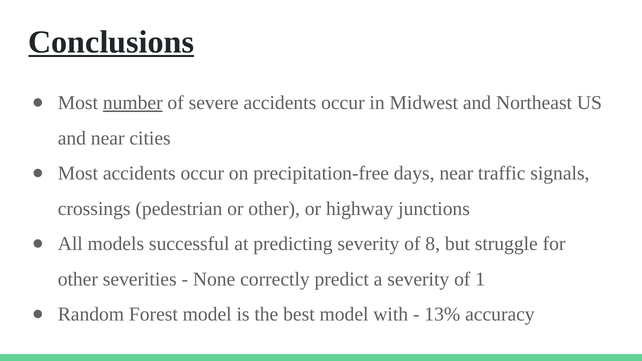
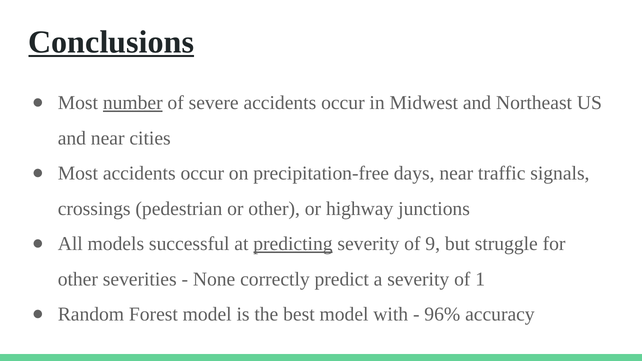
predicting underline: none -> present
8: 8 -> 9
13%: 13% -> 96%
